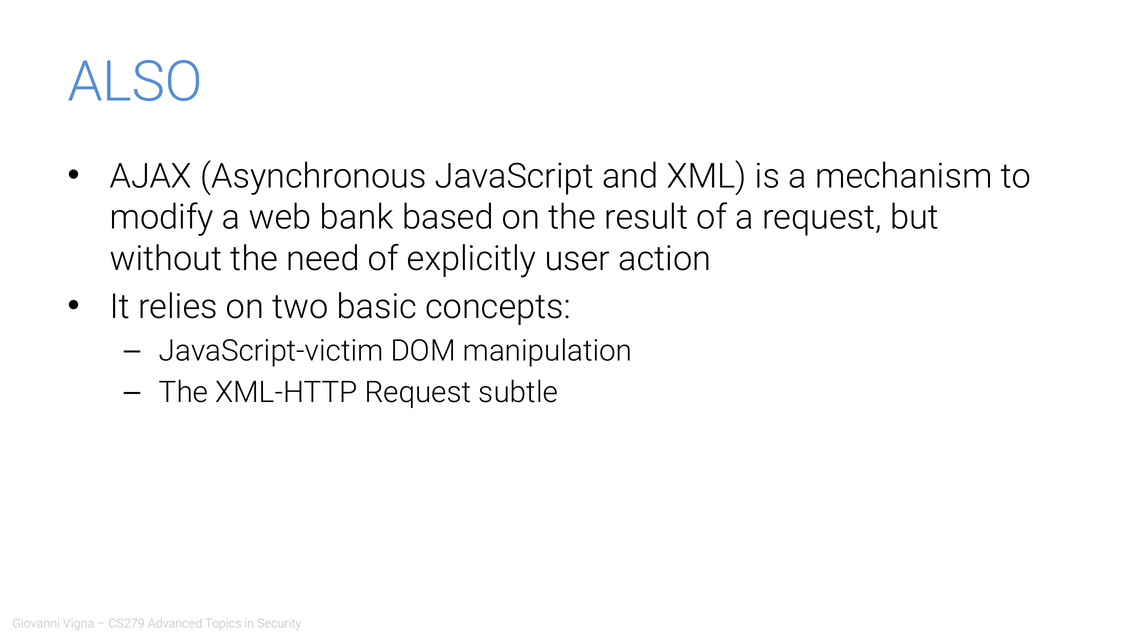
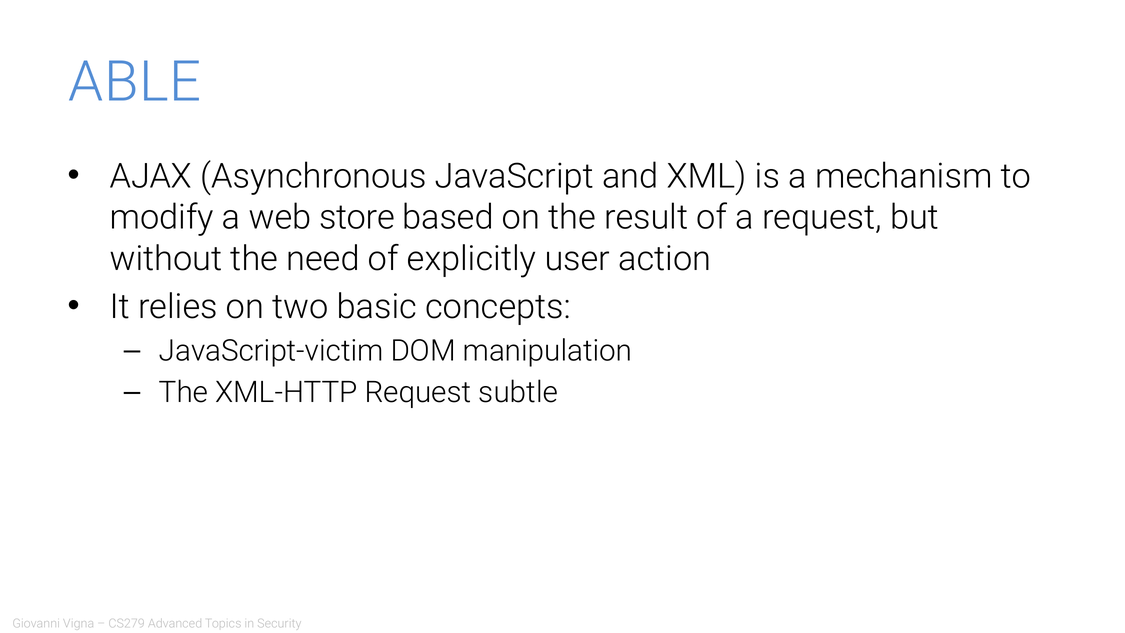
ALSO: ALSO -> ABLE
bank: bank -> store
